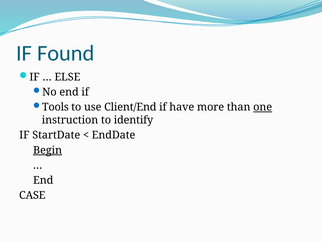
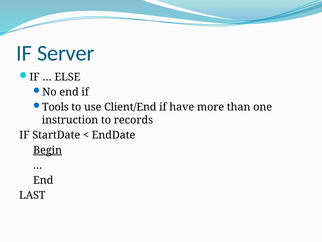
Found: Found -> Server
one underline: present -> none
identify: identify -> records
CASE: CASE -> LAST
